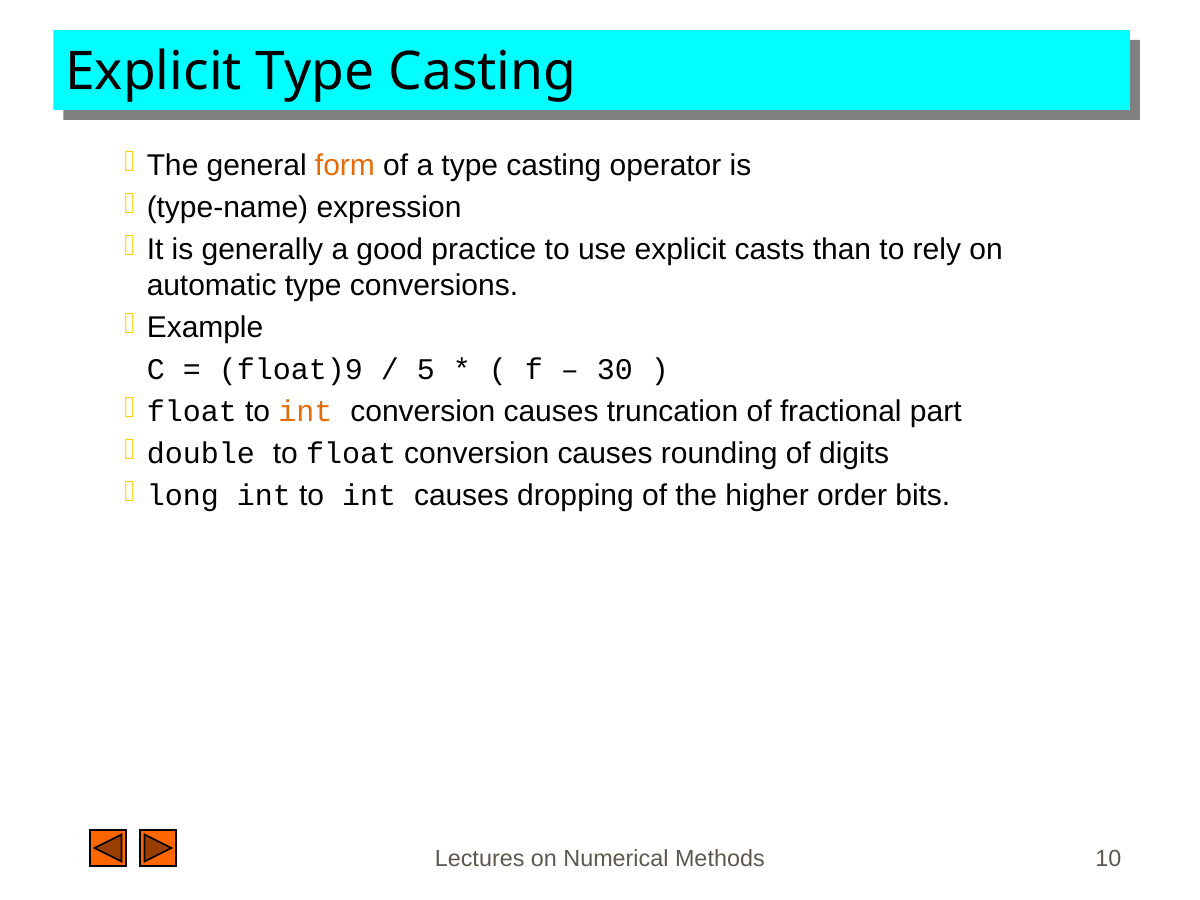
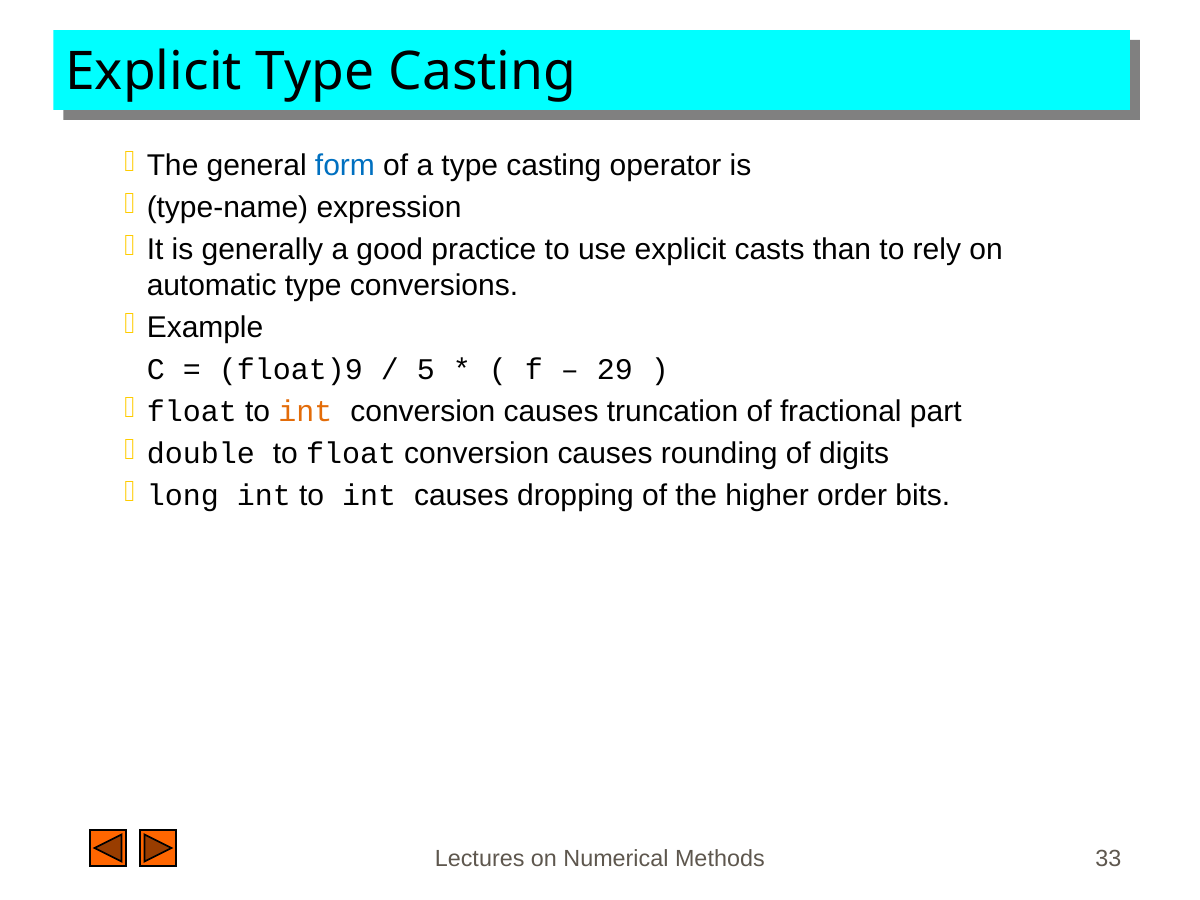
form colour: orange -> blue
30: 30 -> 29
10: 10 -> 33
